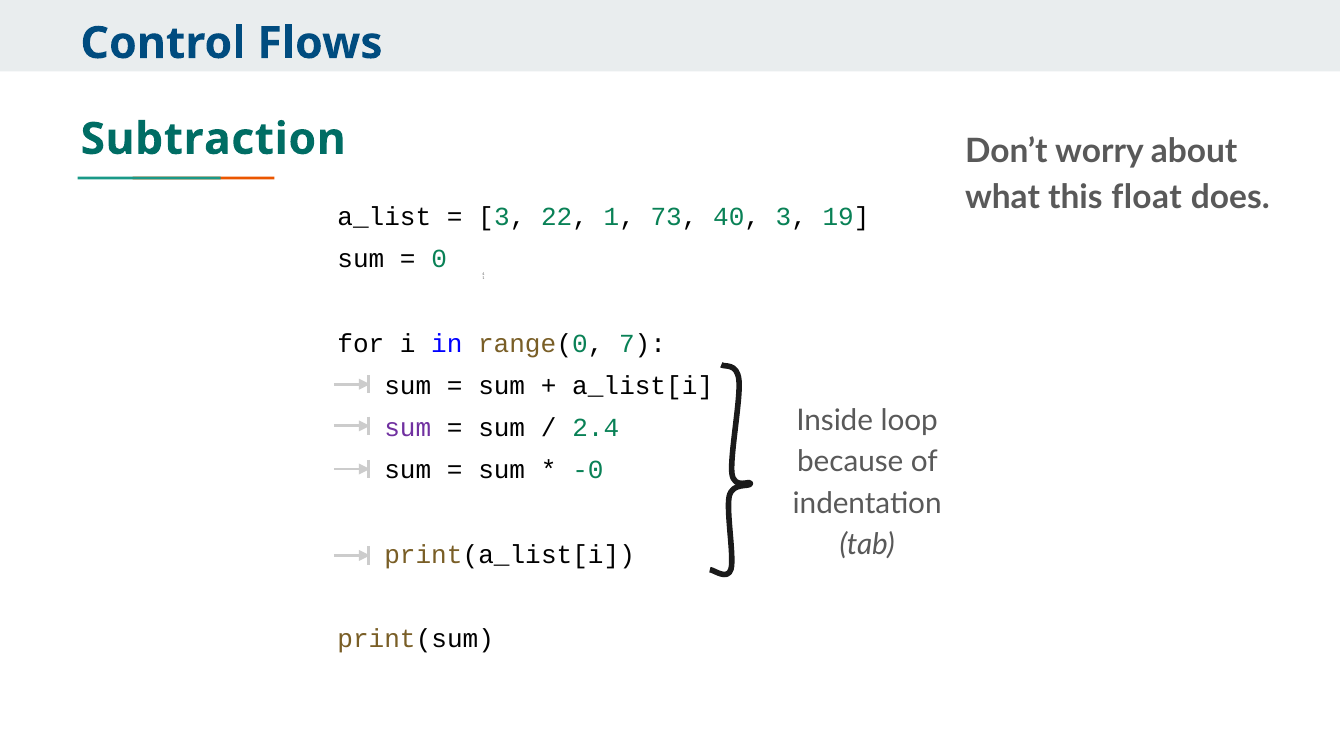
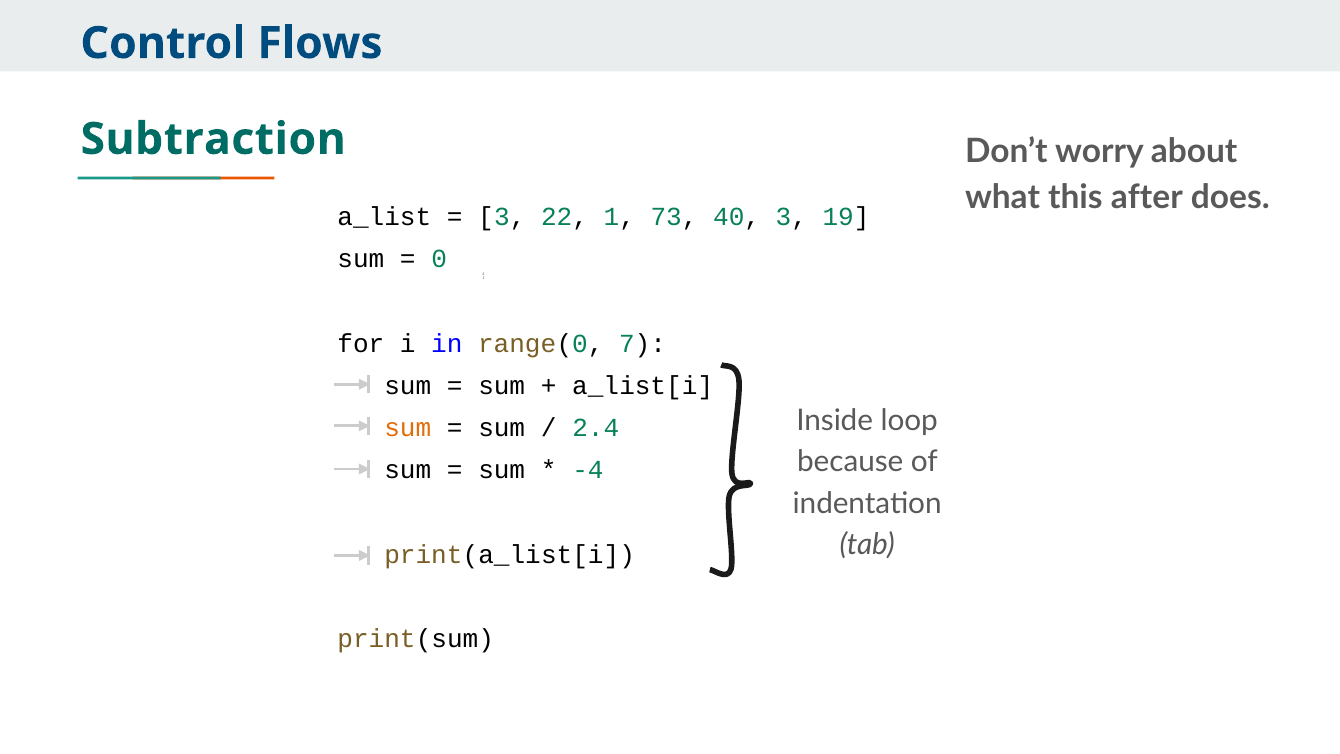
float: float -> after
sum at (408, 428) colour: purple -> orange
-0: -0 -> -4
